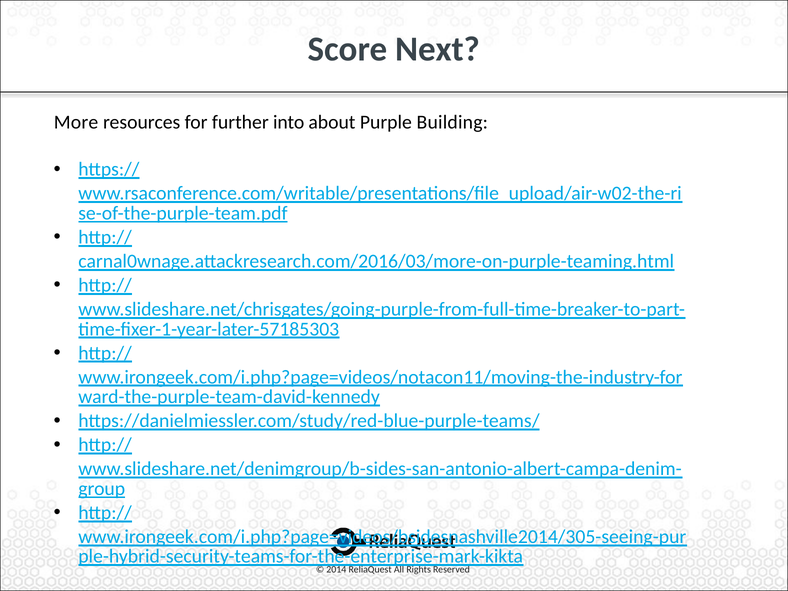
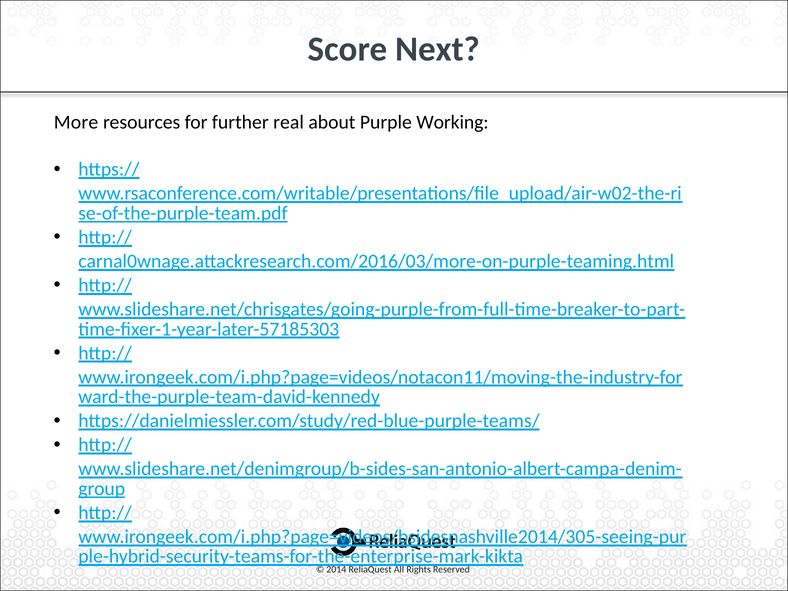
into: into -> real
Building: Building -> Working
